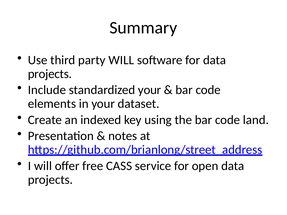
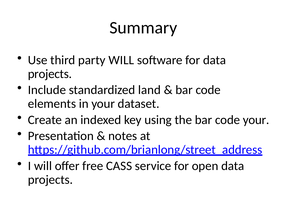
standardized your: your -> land
code land: land -> your
